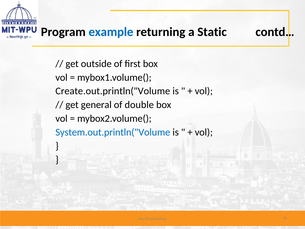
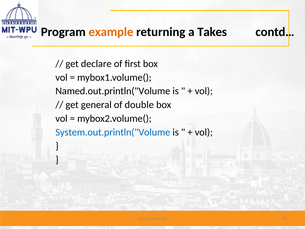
example colour: blue -> orange
Static: Static -> Takes
outside: outside -> declare
Create.out.println("Volume: Create.out.println("Volume -> Named.out.println("Volume
